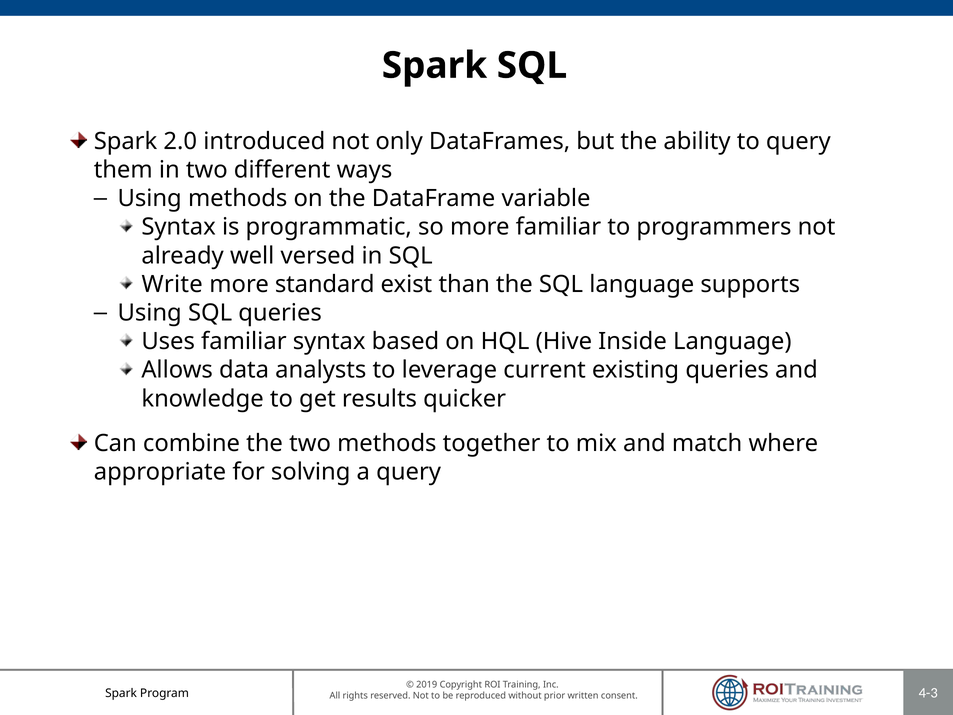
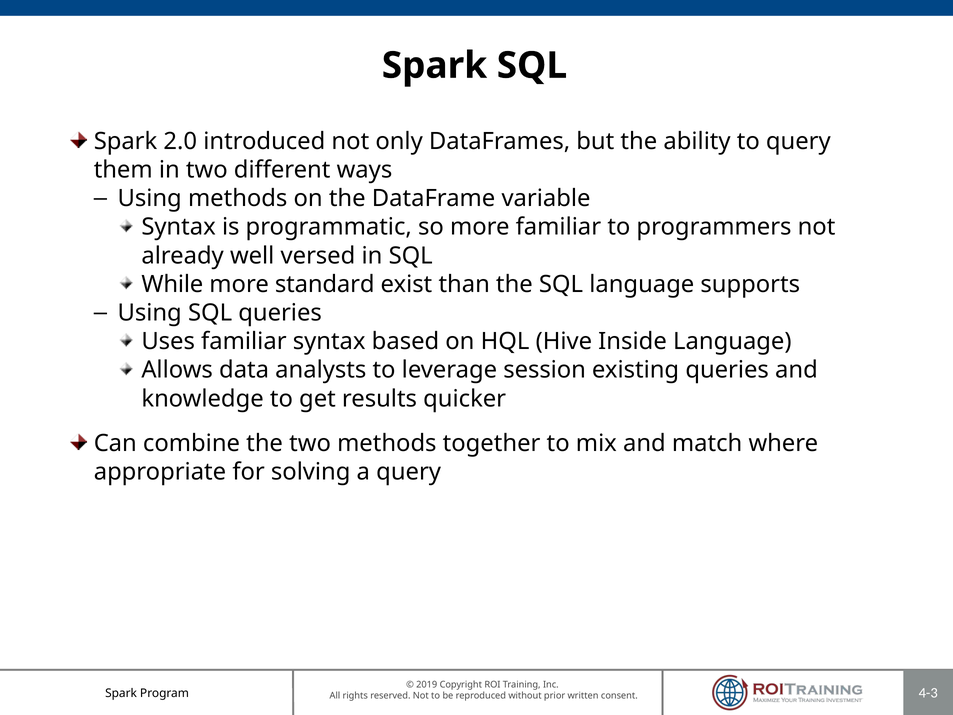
Write: Write -> While
current: current -> session
